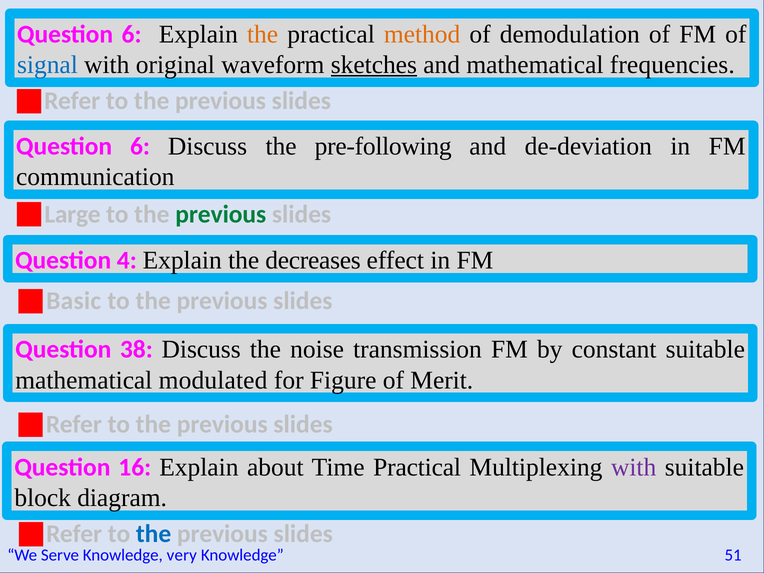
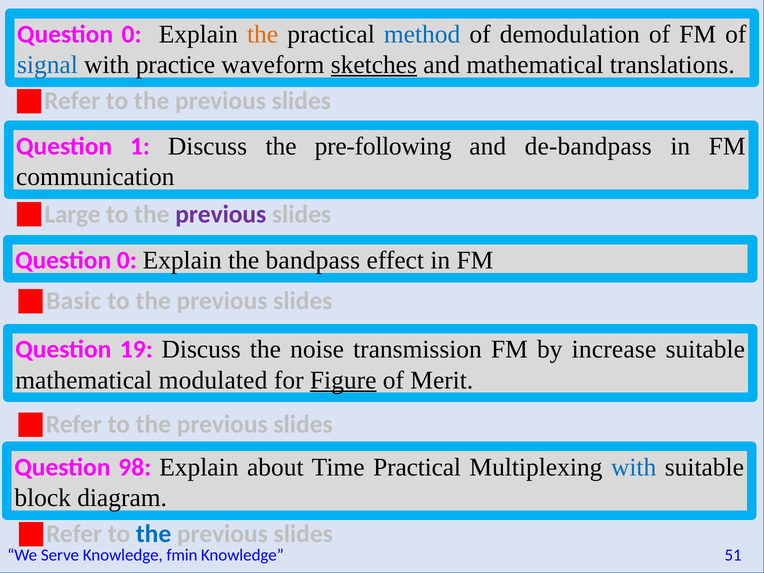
6 at (132, 34): 6 -> 0
method colour: orange -> blue
original: original -> practice
frequencies: frequencies -> translations
6 at (140, 146): 6 -> 1
de-deviation: de-deviation -> de-bandpass
previous at (221, 214) colour: green -> purple
4 at (127, 260): 4 -> 0
decreases: decreases -> bandpass
38: 38 -> 19
constant: constant -> increase
Figure underline: none -> present
16: 16 -> 98
with at (634, 467) colour: purple -> blue
very: very -> fmin
